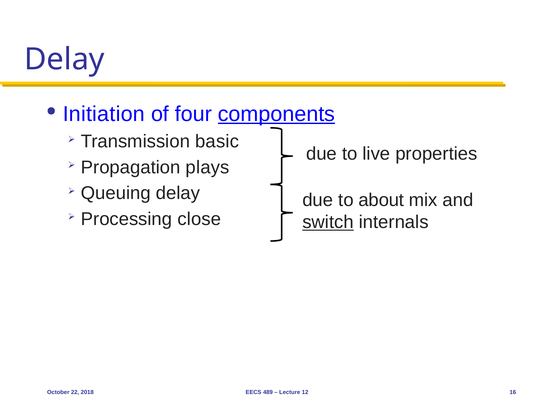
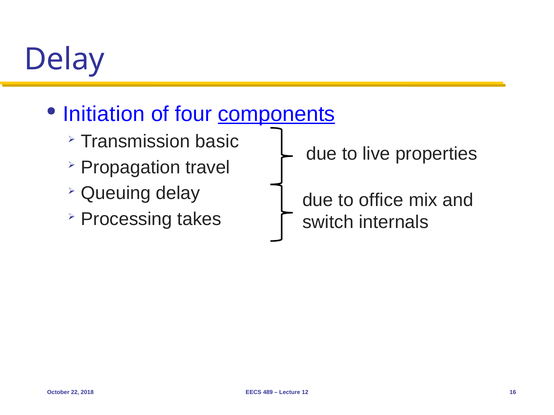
plays: plays -> travel
about: about -> office
close: close -> takes
switch underline: present -> none
